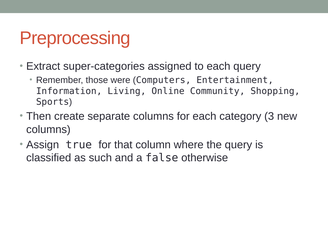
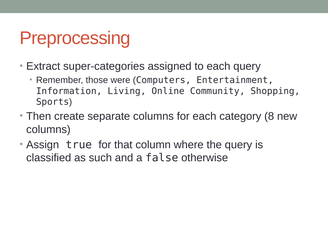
3: 3 -> 8
